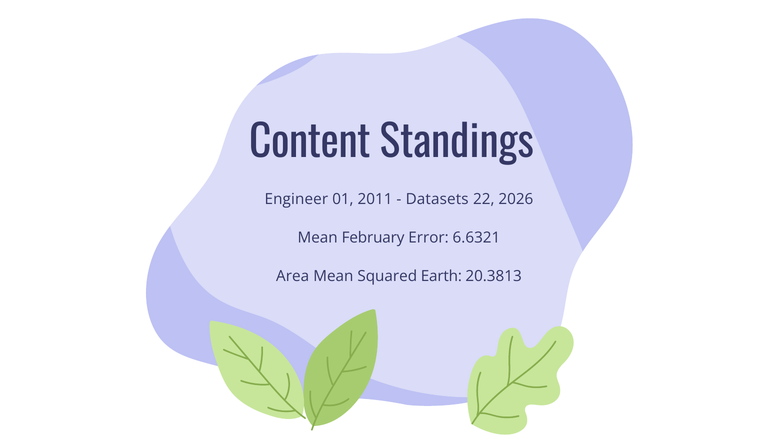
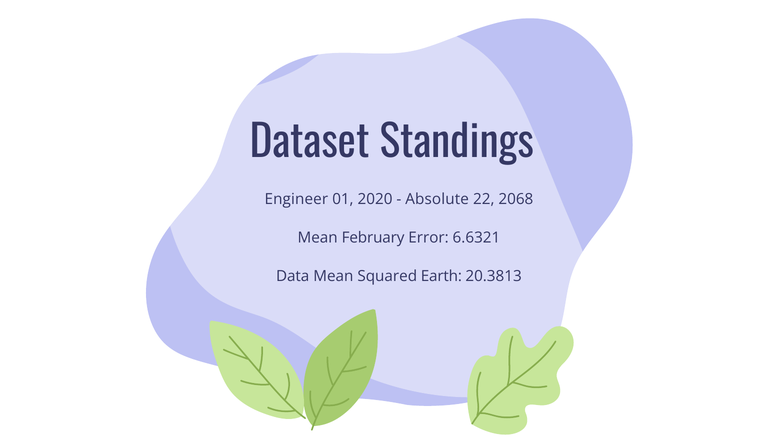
Content: Content -> Dataset
2011: 2011 -> 2020
Datasets: Datasets -> Absolute
2026: 2026 -> 2068
Area: Area -> Data
